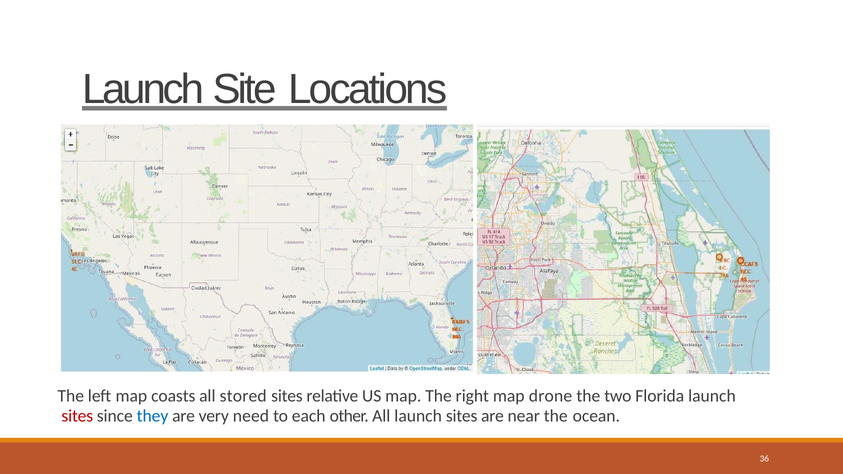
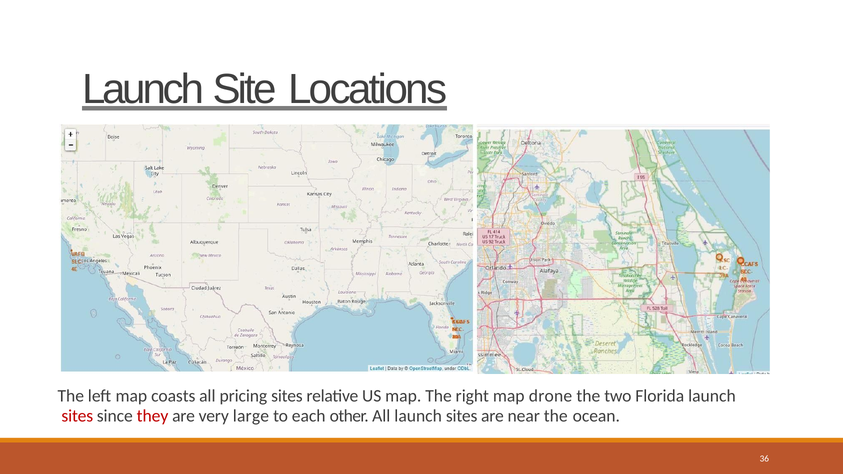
stored: stored -> pricing
they colour: blue -> red
need: need -> large
